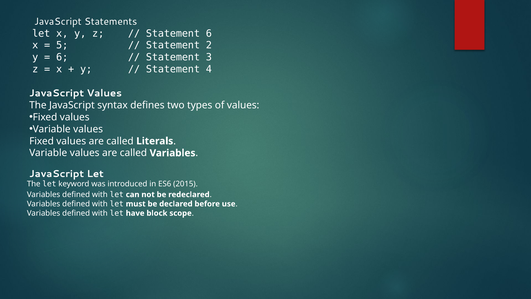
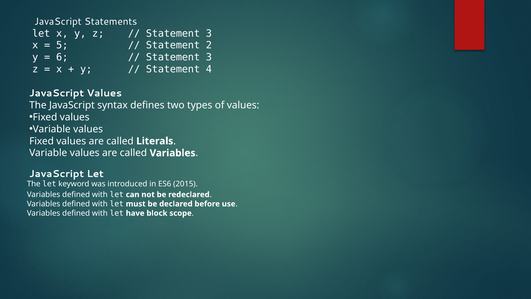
6 at (209, 33): 6 -> 3
